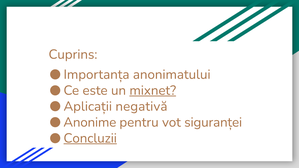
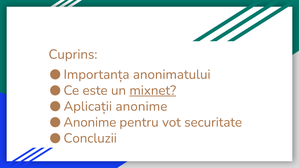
Aplicații negativă: negativă -> anonime
siguranței: siguranței -> securitate
Concluzii underline: present -> none
